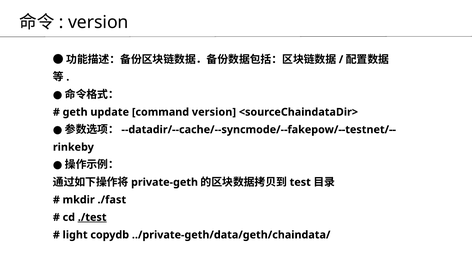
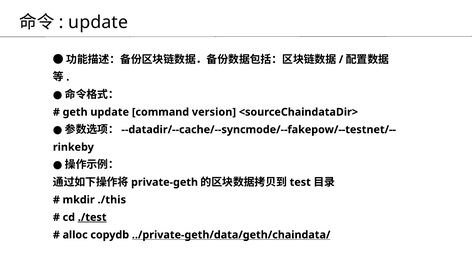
version at (98, 22): version -> update
./fast: ./fast -> ./this
light: light -> alloc
../private-geth/data/geth/chaindata/ underline: none -> present
